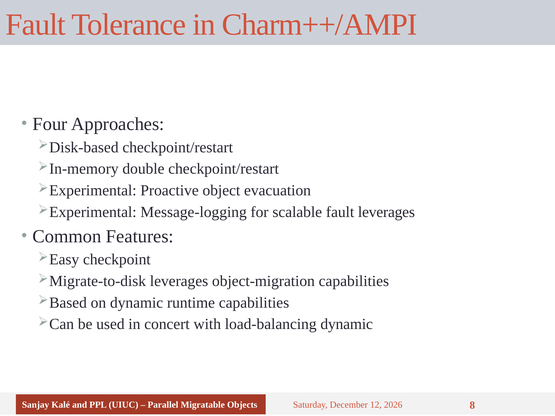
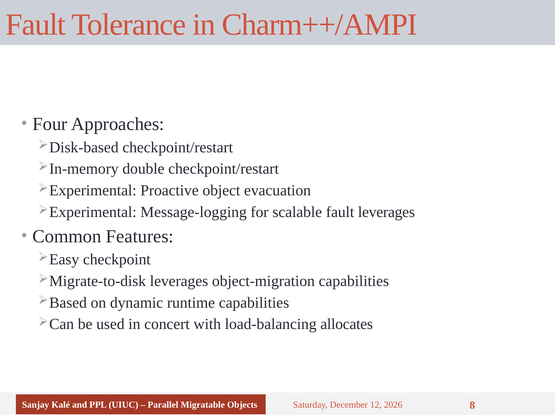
load-balancing dynamic: dynamic -> allocates
